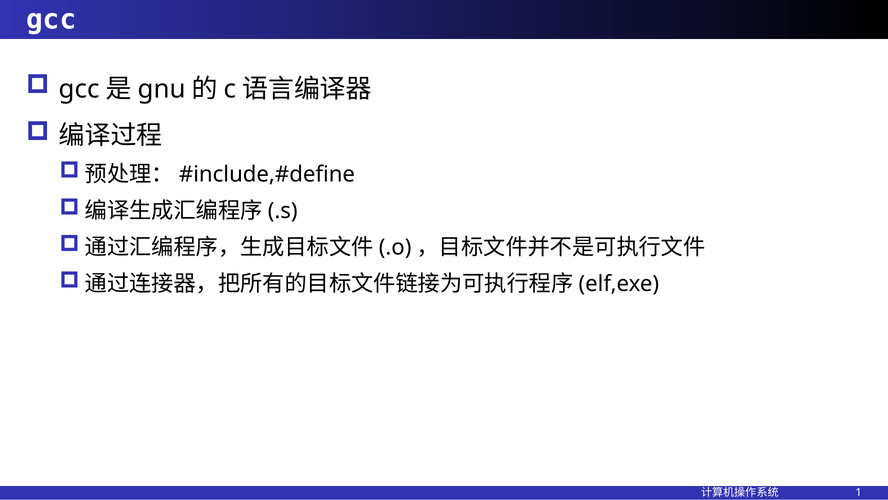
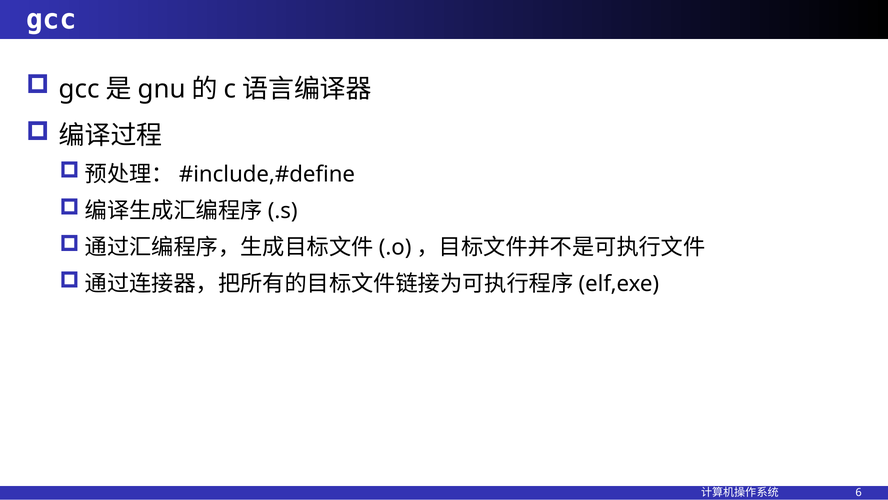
1: 1 -> 6
